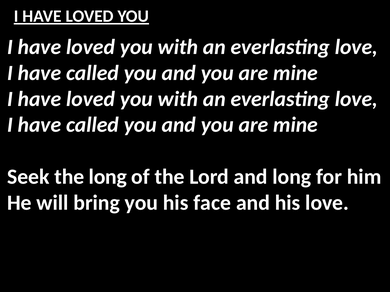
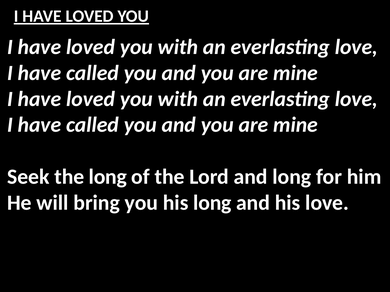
his face: face -> long
